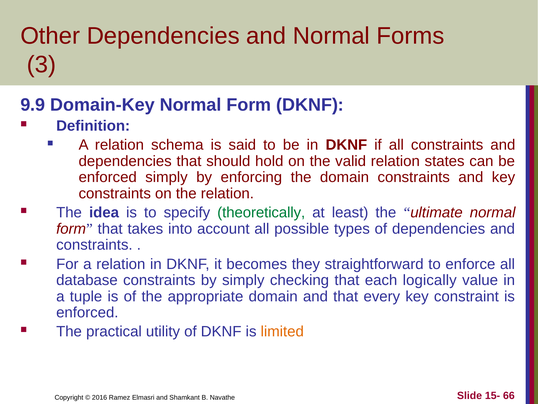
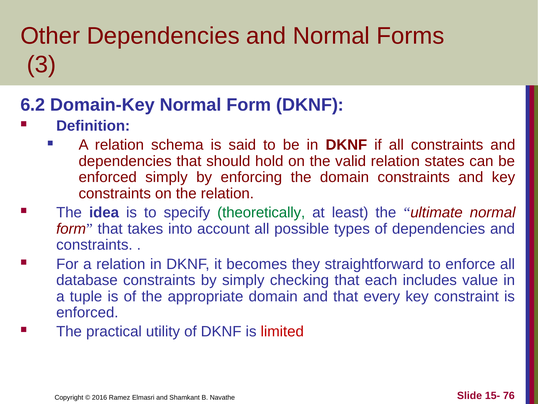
9.9: 9.9 -> 6.2
logically: logically -> includes
limited colour: orange -> red
66: 66 -> 76
